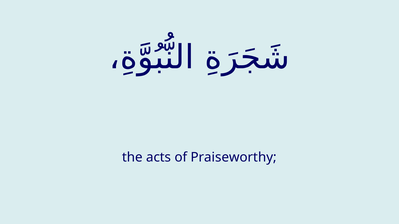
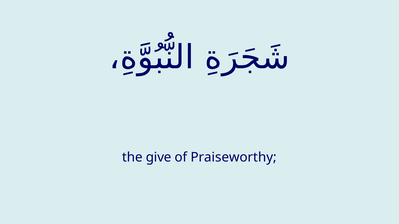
acts: acts -> give
